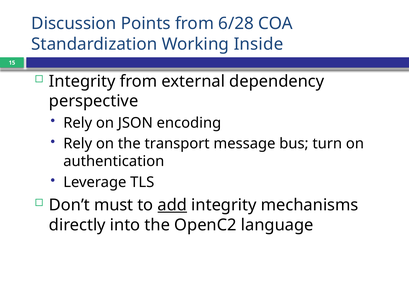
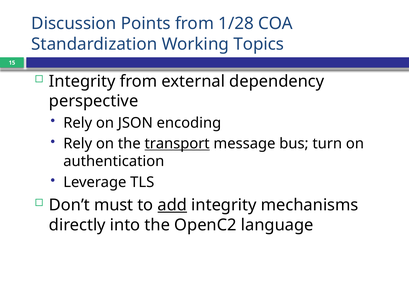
6/28: 6/28 -> 1/28
Inside: Inside -> Topics
transport underline: none -> present
